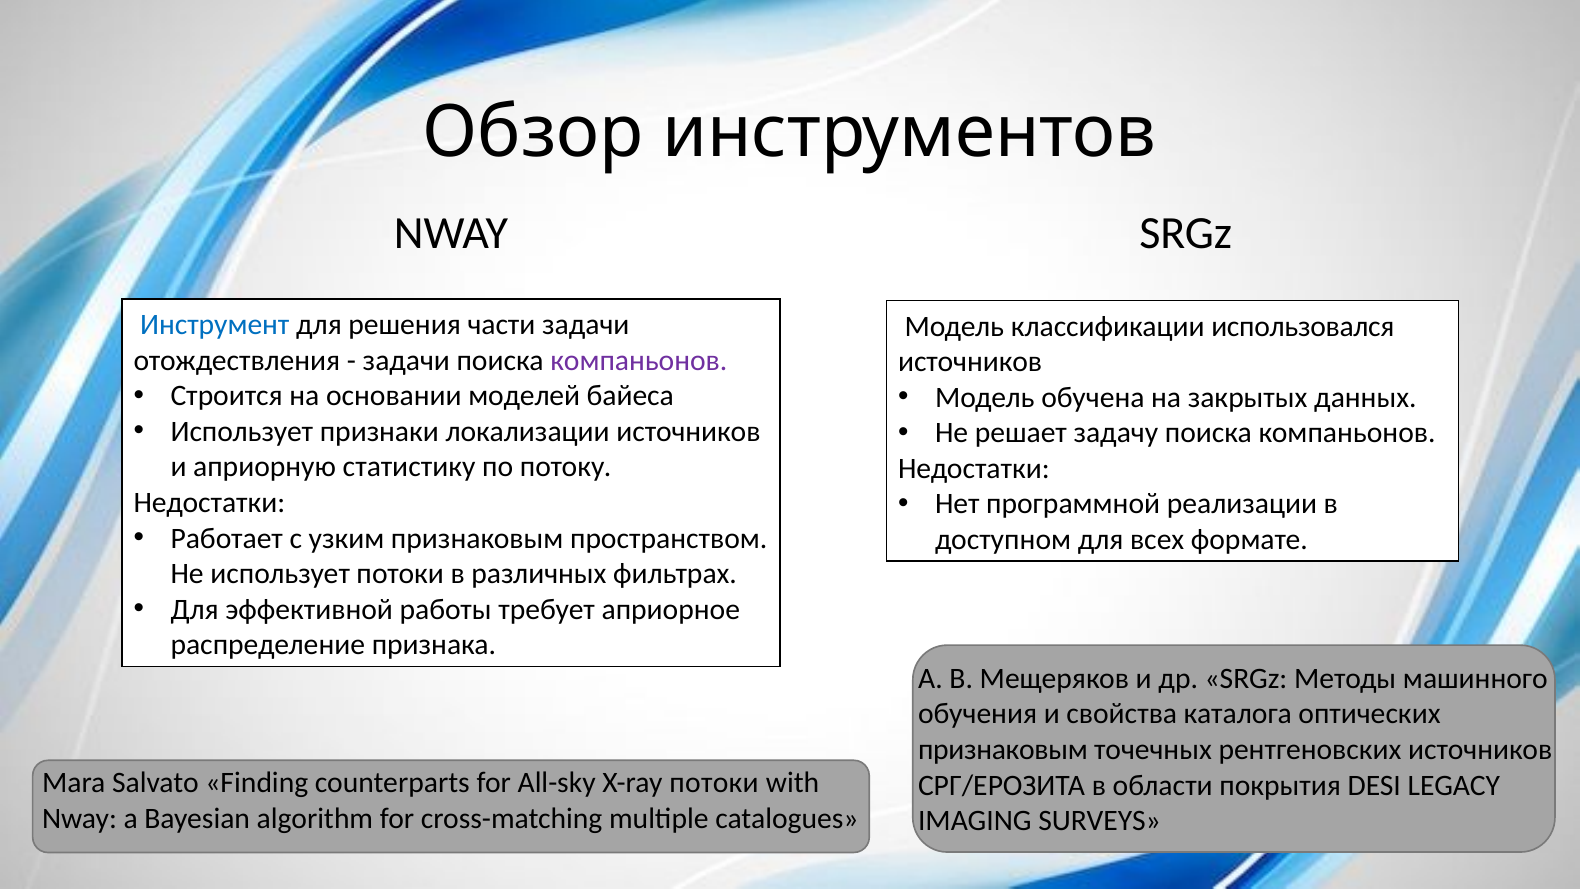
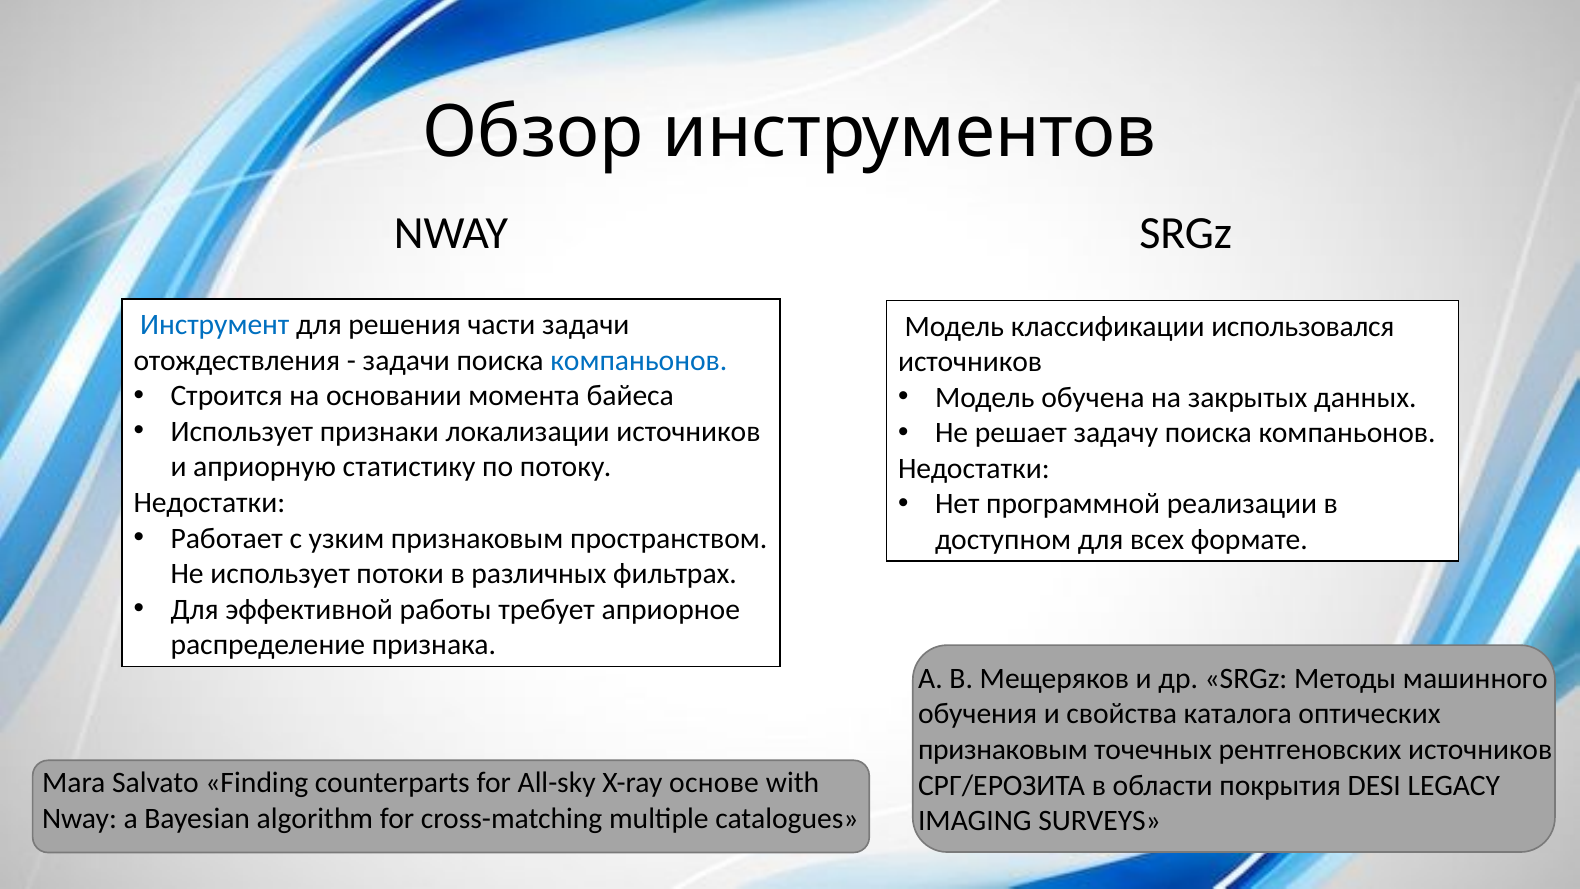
компаньонов at (639, 360) colour: purple -> blue
моделей: моделей -> момента
X-ray потоки: потоки -> основе
